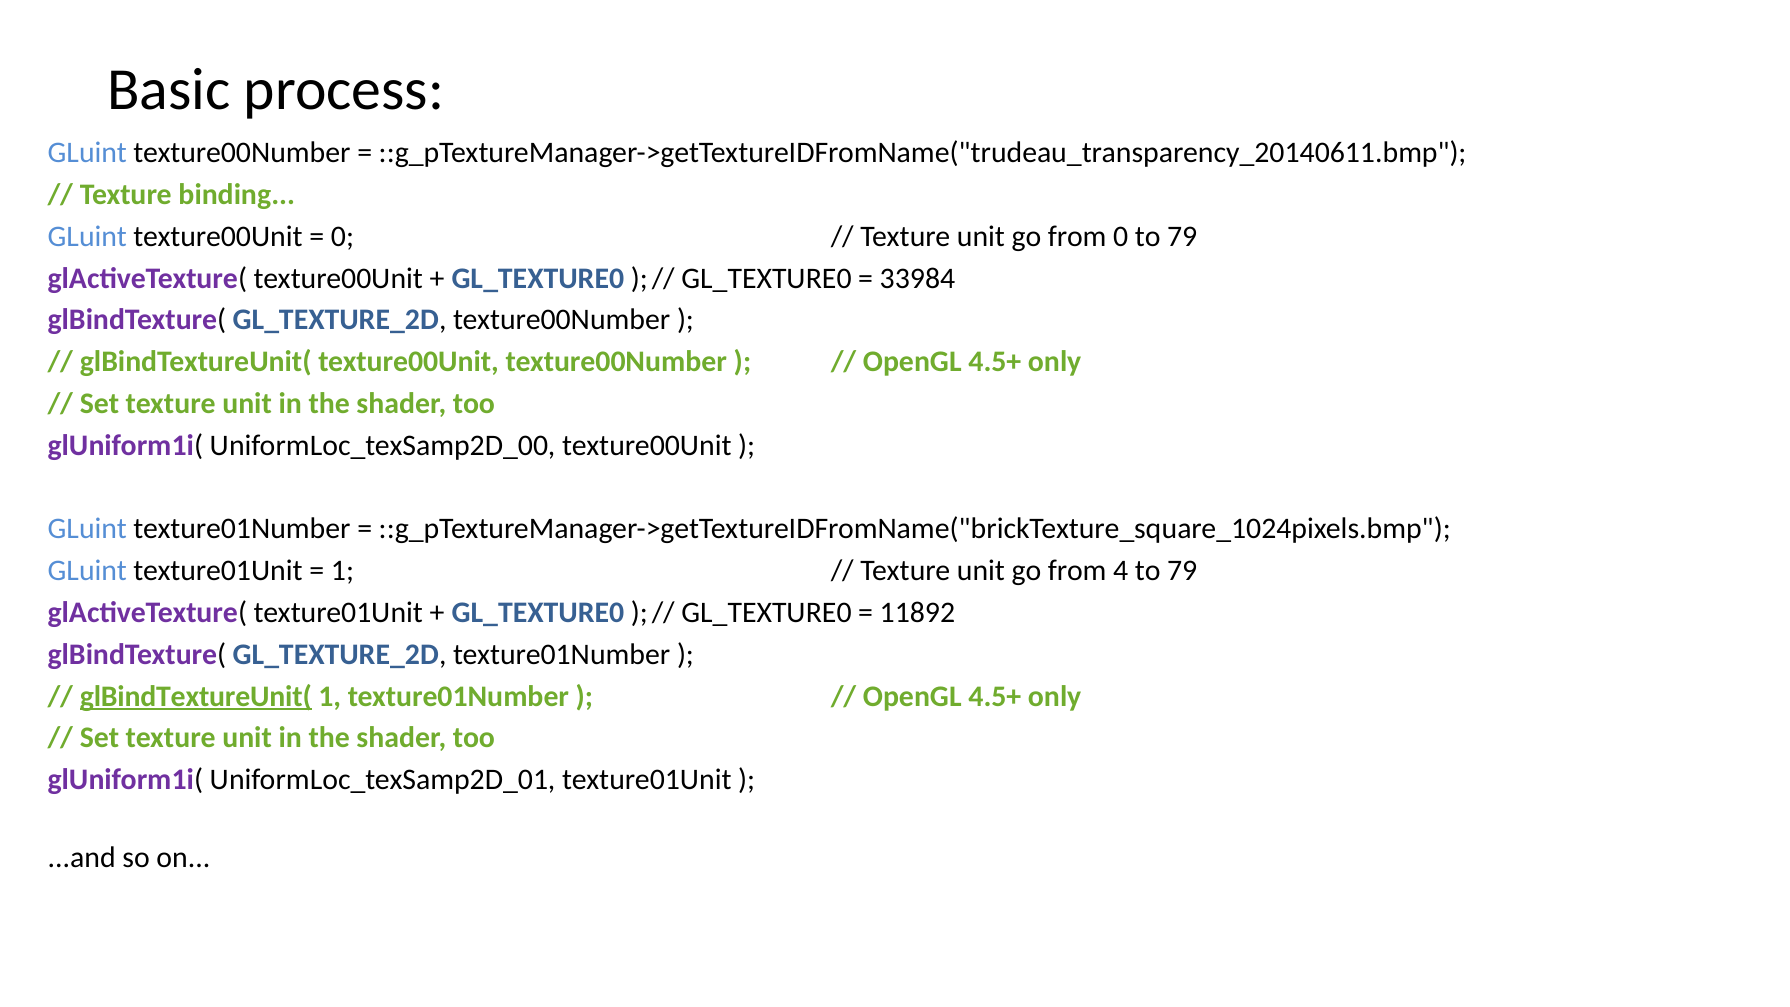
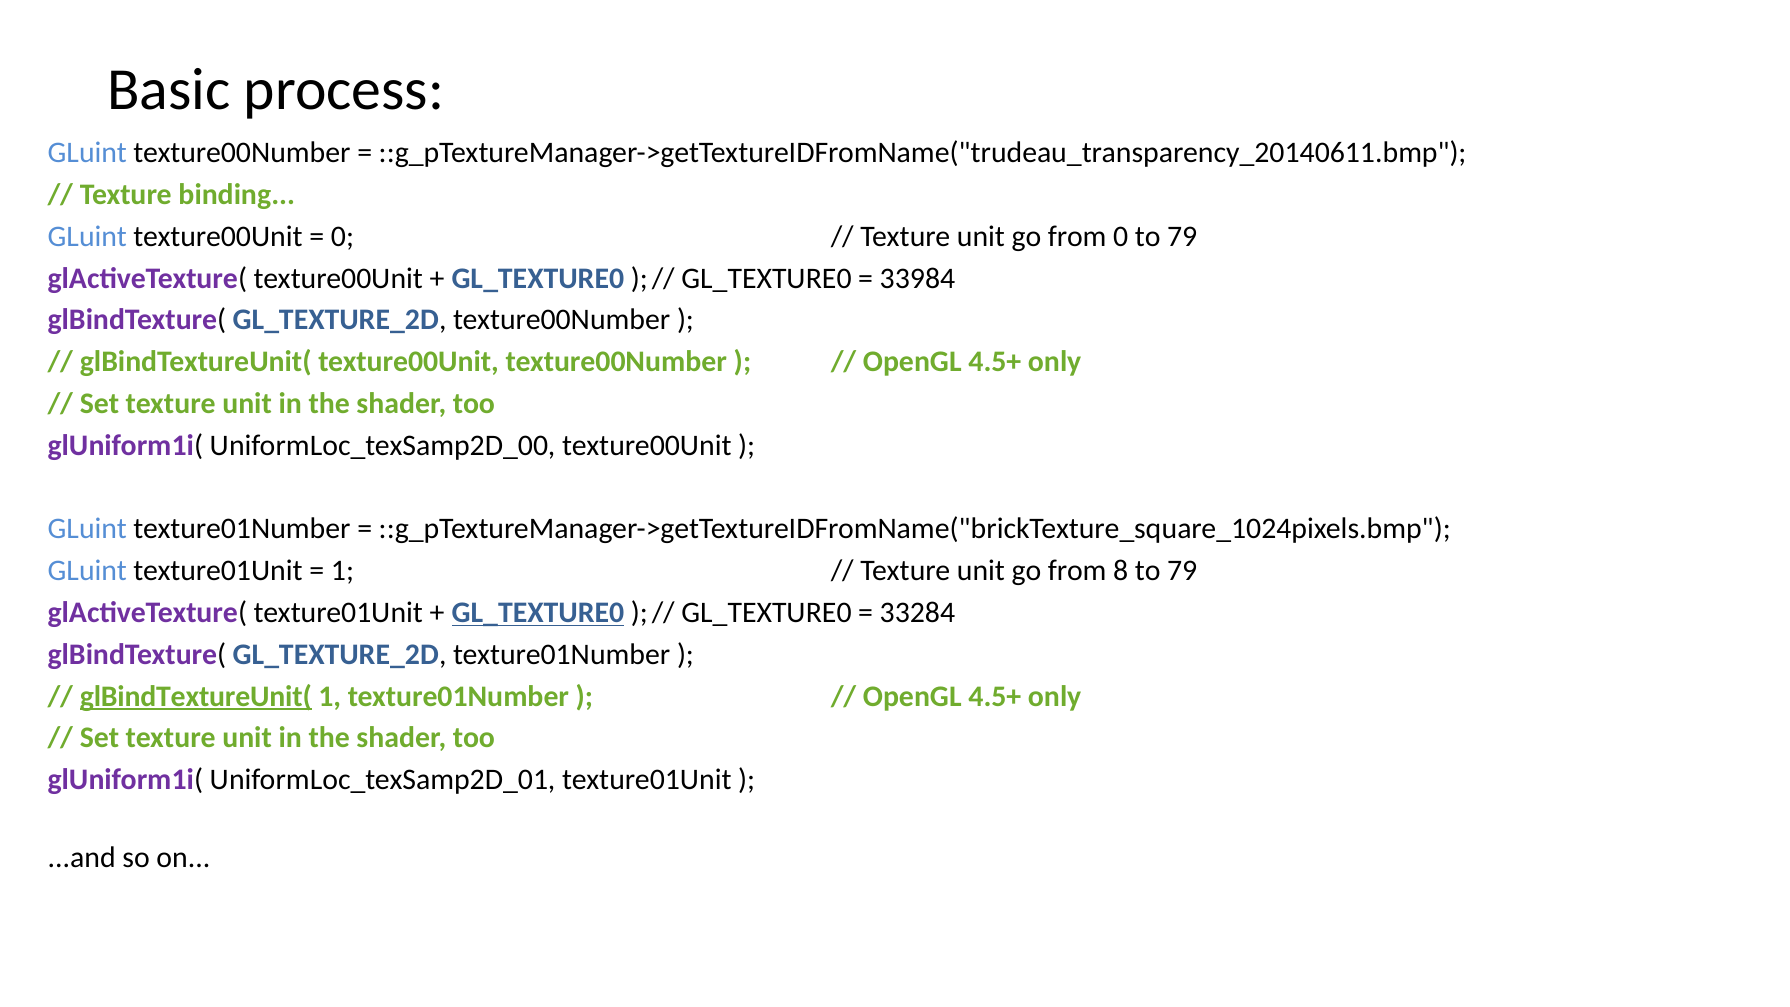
4: 4 -> 8
GL_TEXTURE0 at (538, 613) underline: none -> present
11892: 11892 -> 33284
